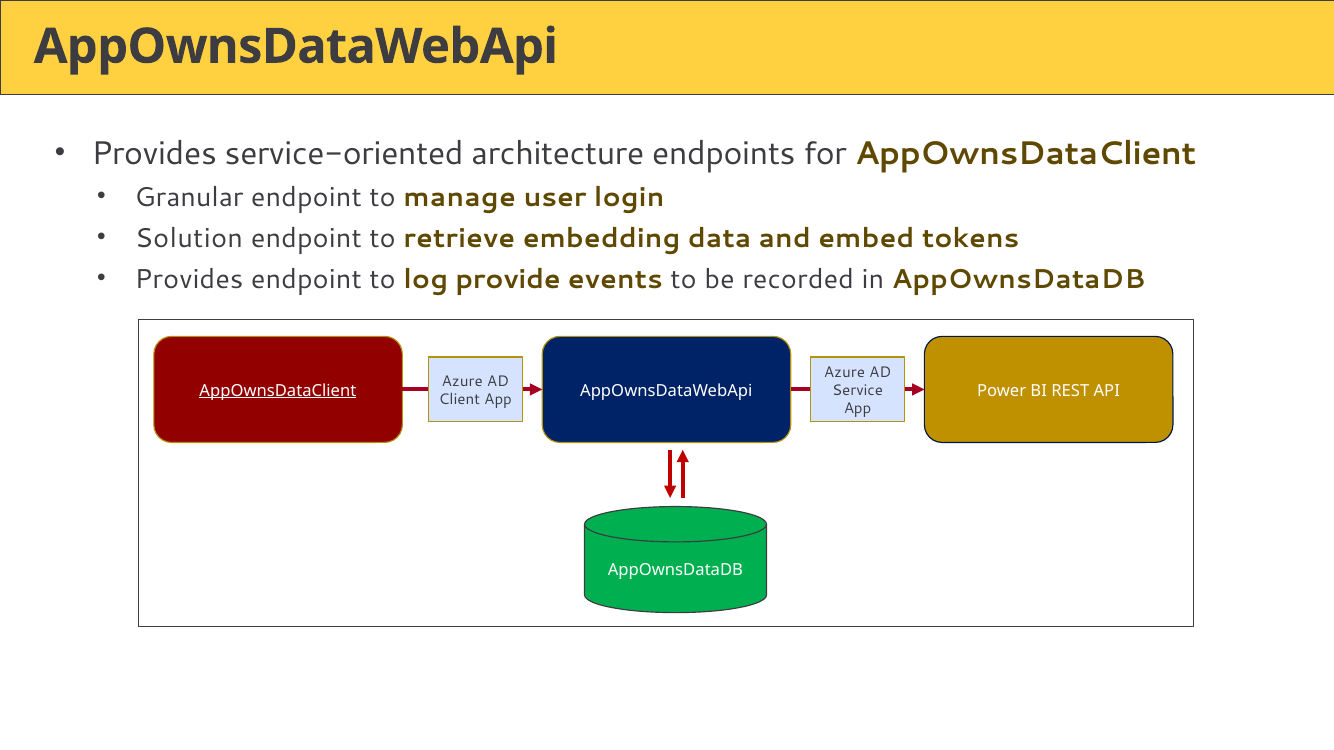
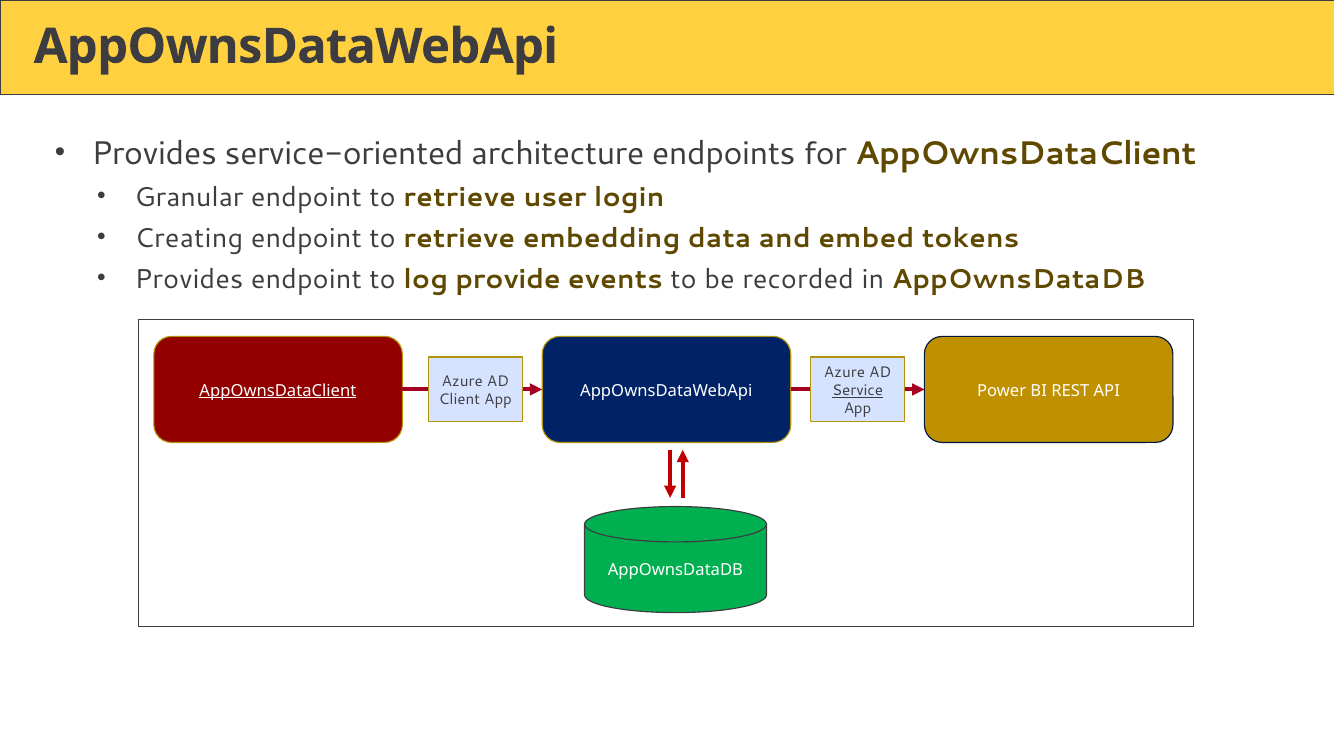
manage at (460, 197): manage -> retrieve
Solution: Solution -> Creating
Service underline: none -> present
